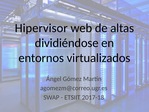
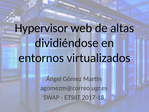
Hipervisor: Hipervisor -> Hypervisor
